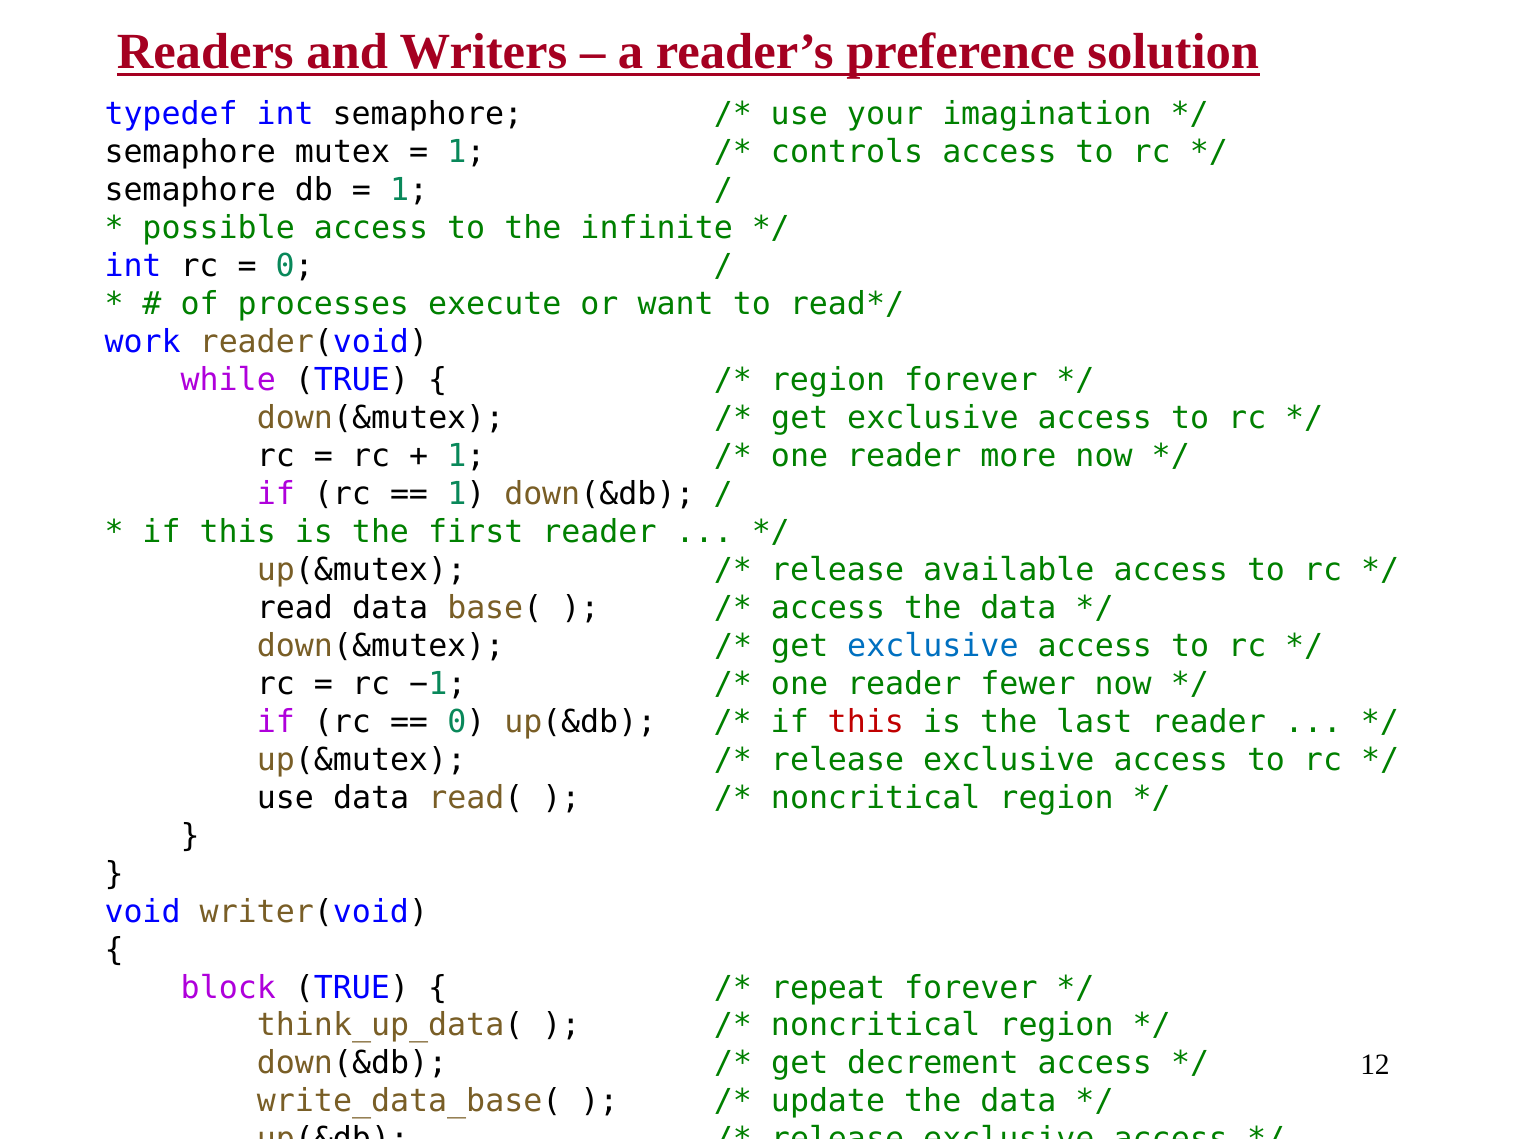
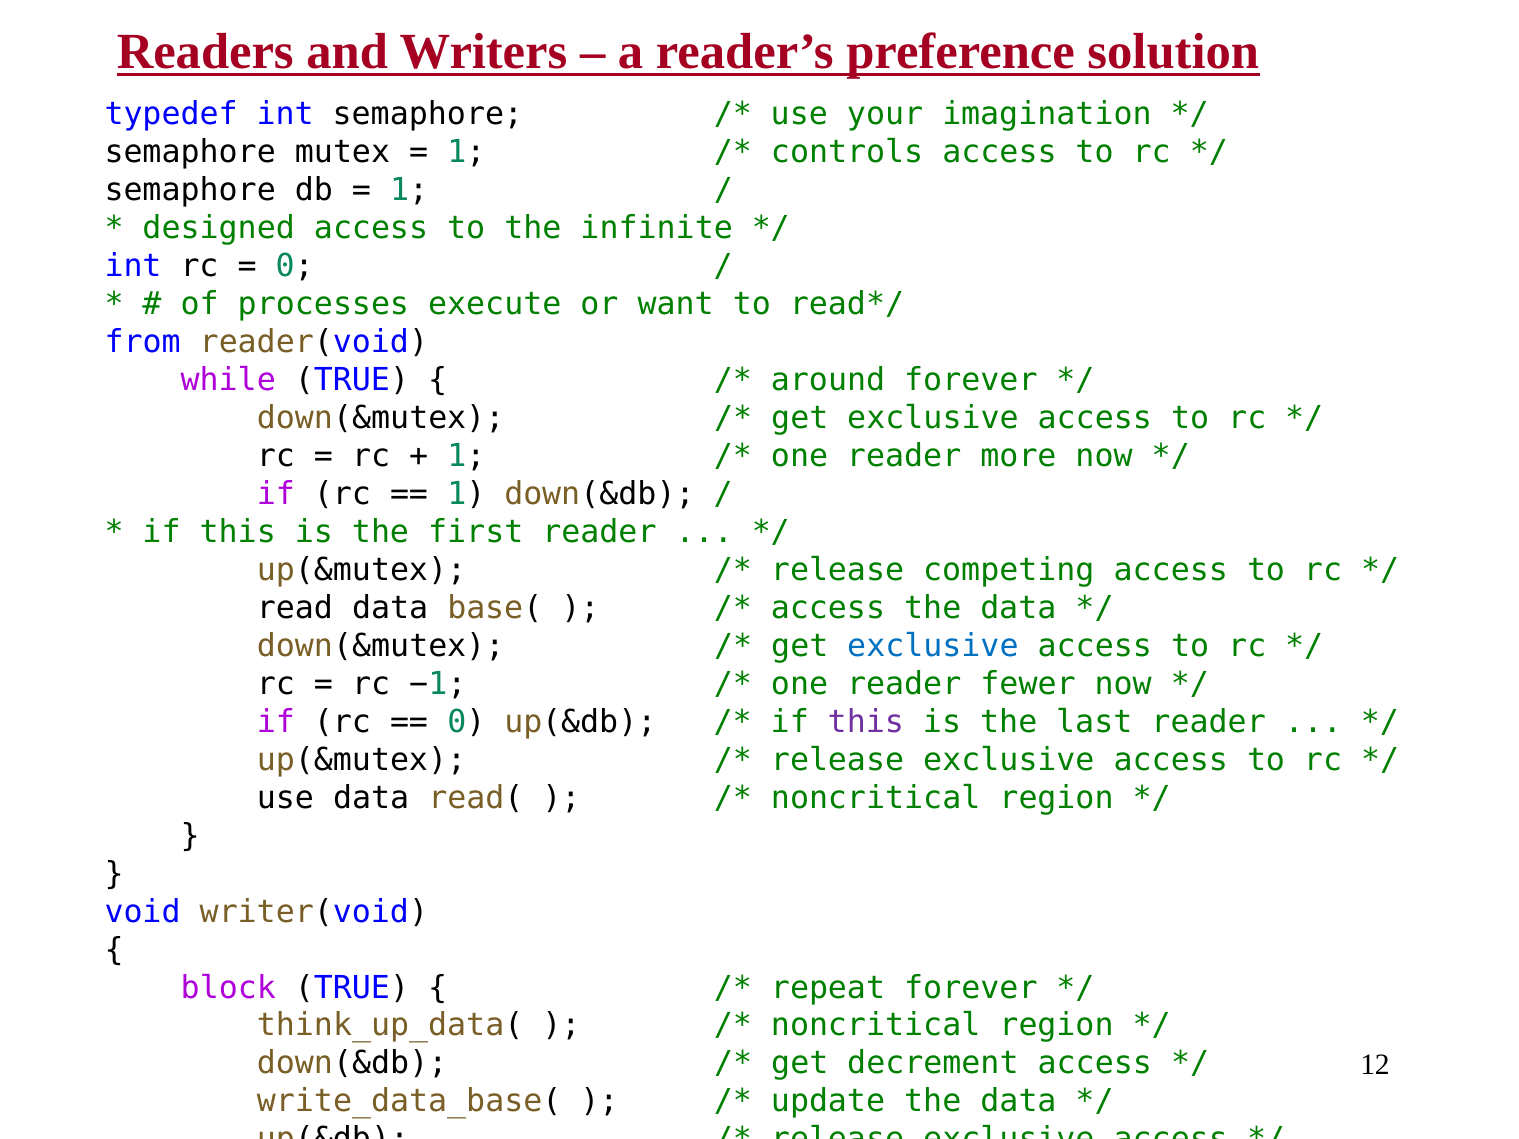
possible: possible -> designed
work: work -> from
region at (828, 380): region -> around
available: available -> competing
this at (866, 722) colour: red -> purple
